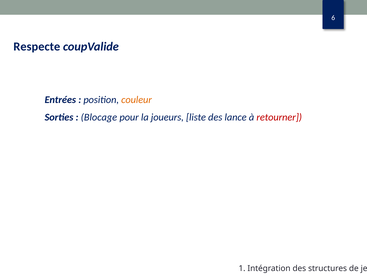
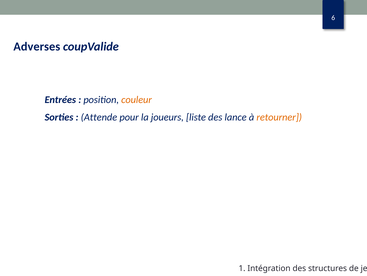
Respecte: Respecte -> Adverses
Blocage: Blocage -> Attende
retourner colour: red -> orange
